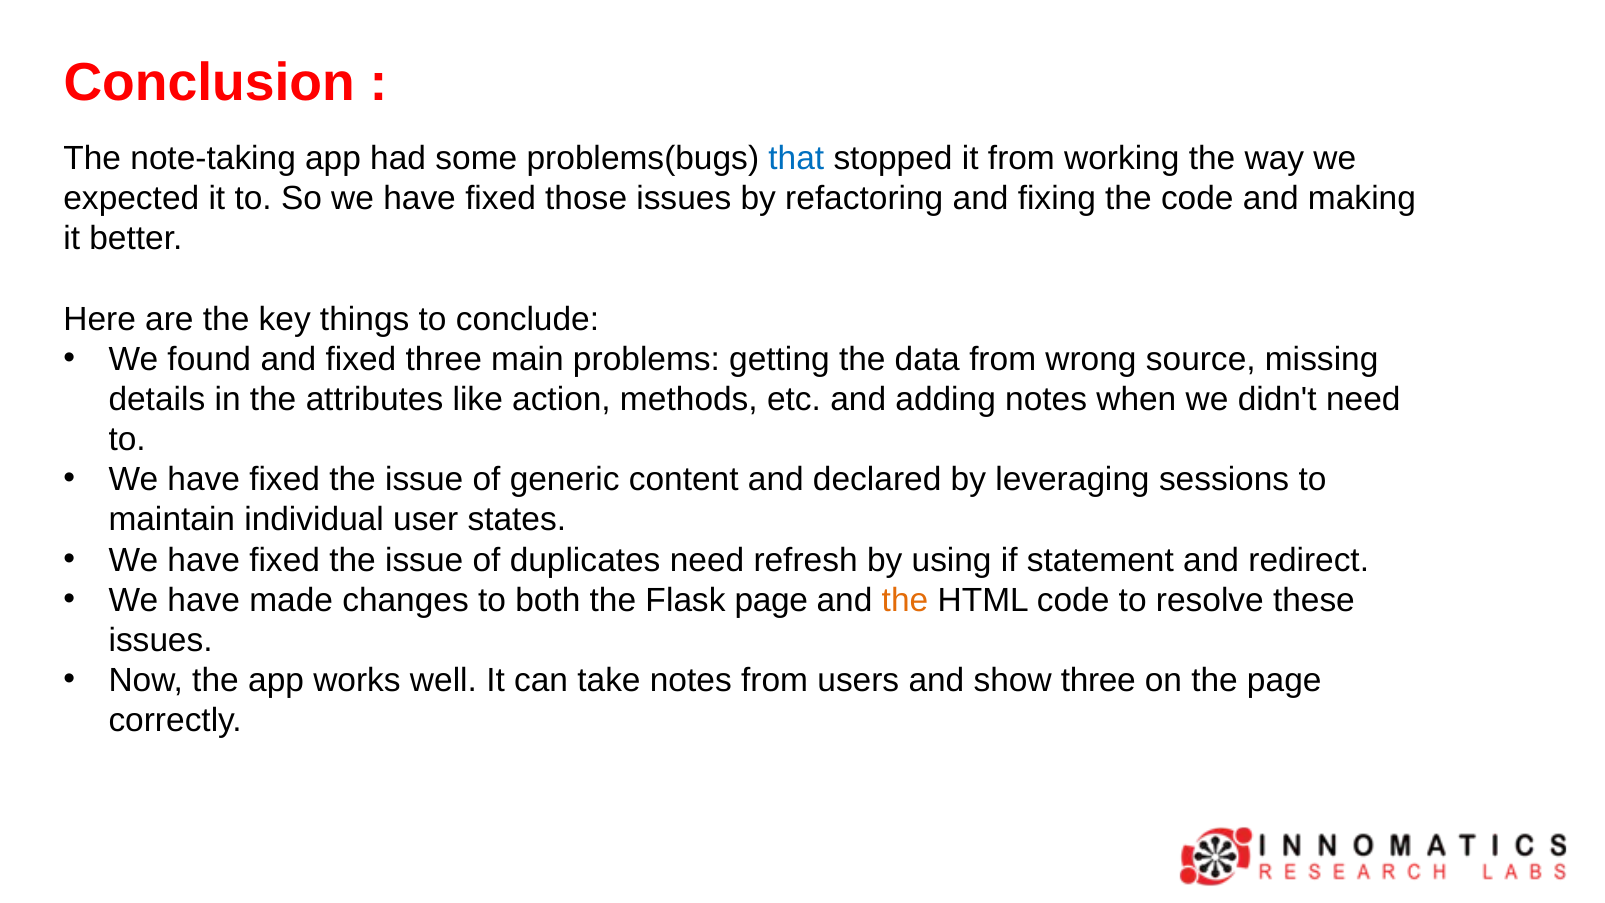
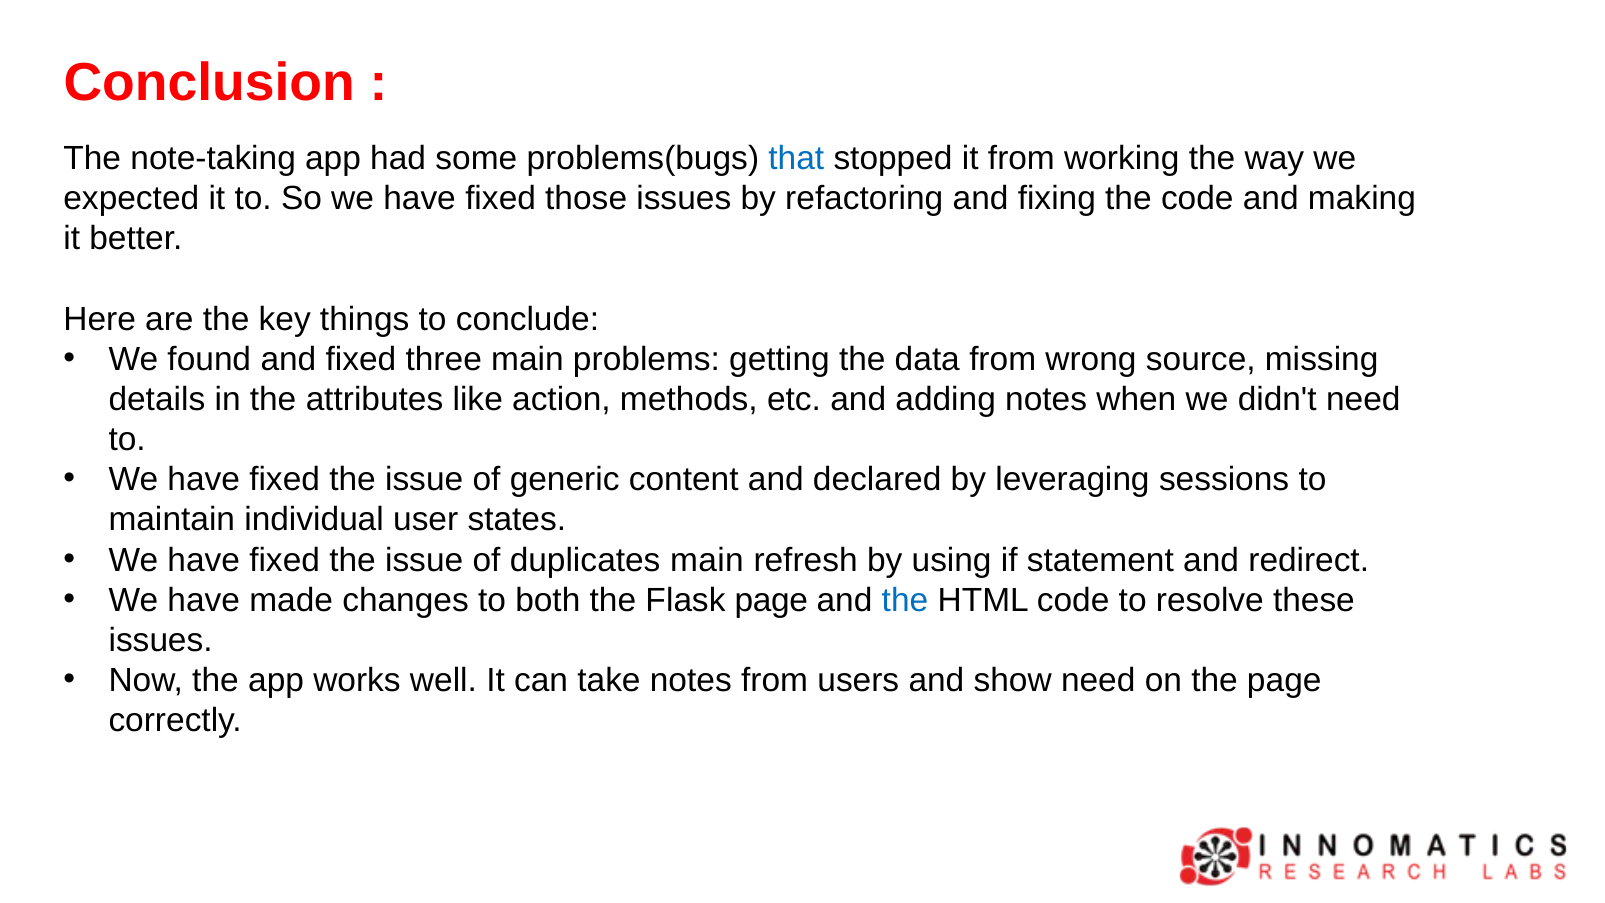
duplicates need: need -> main
the at (905, 600) colour: orange -> blue
show three: three -> need
